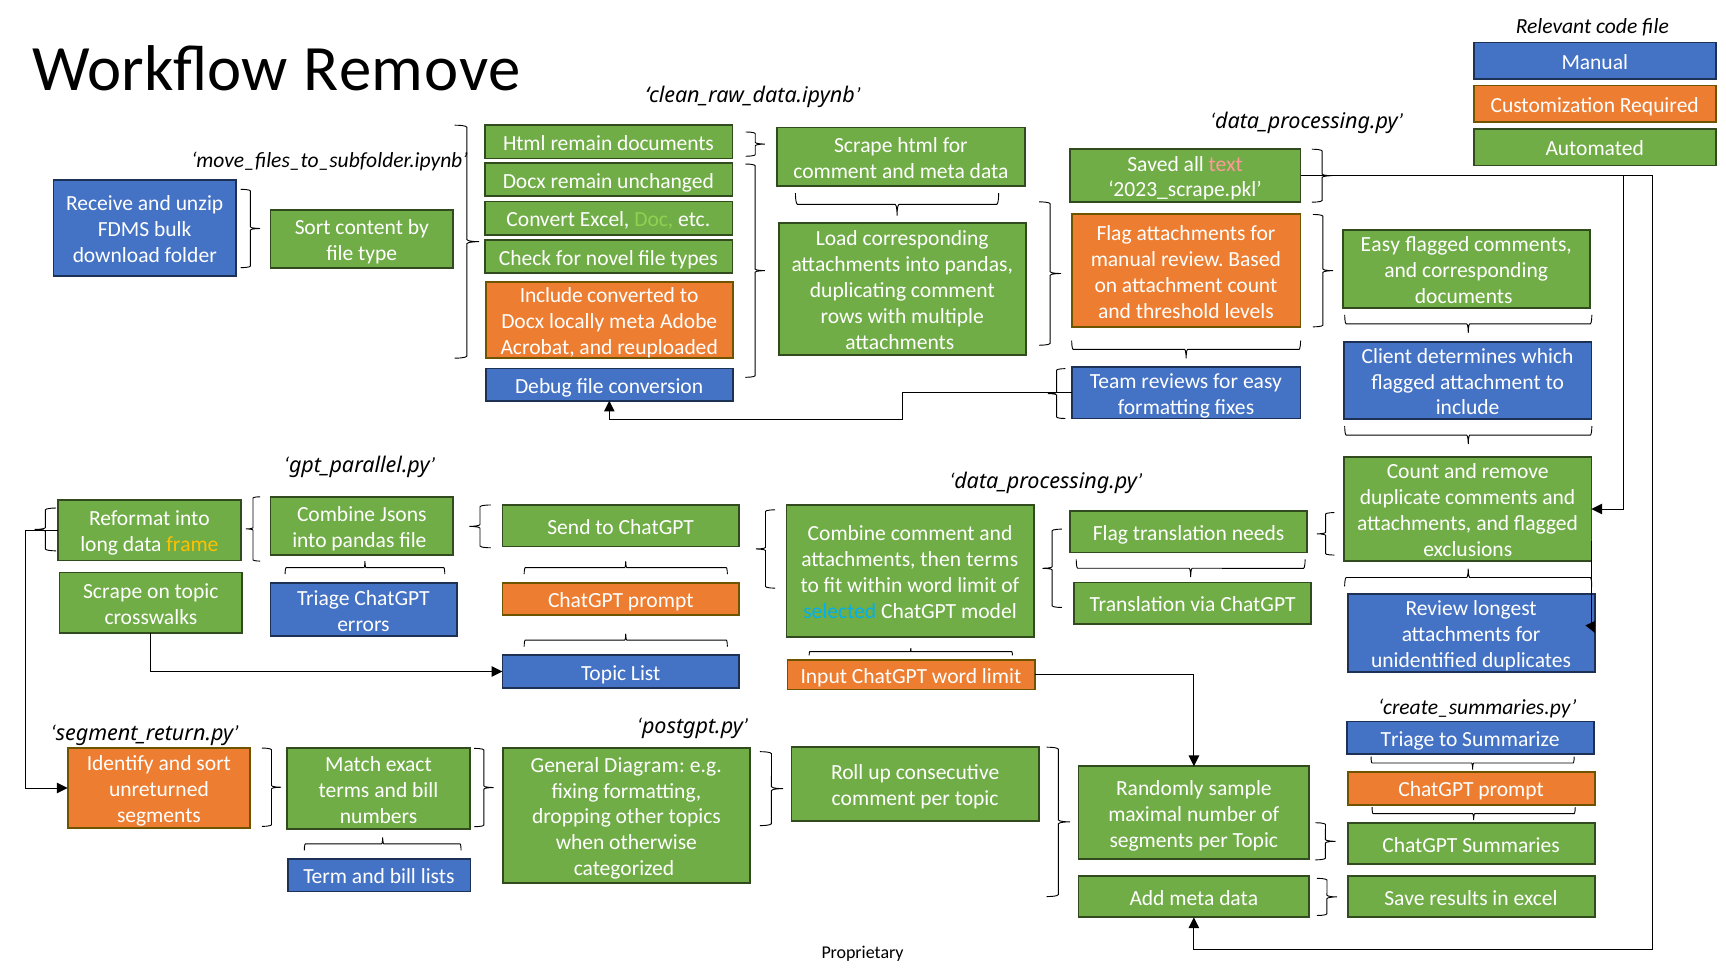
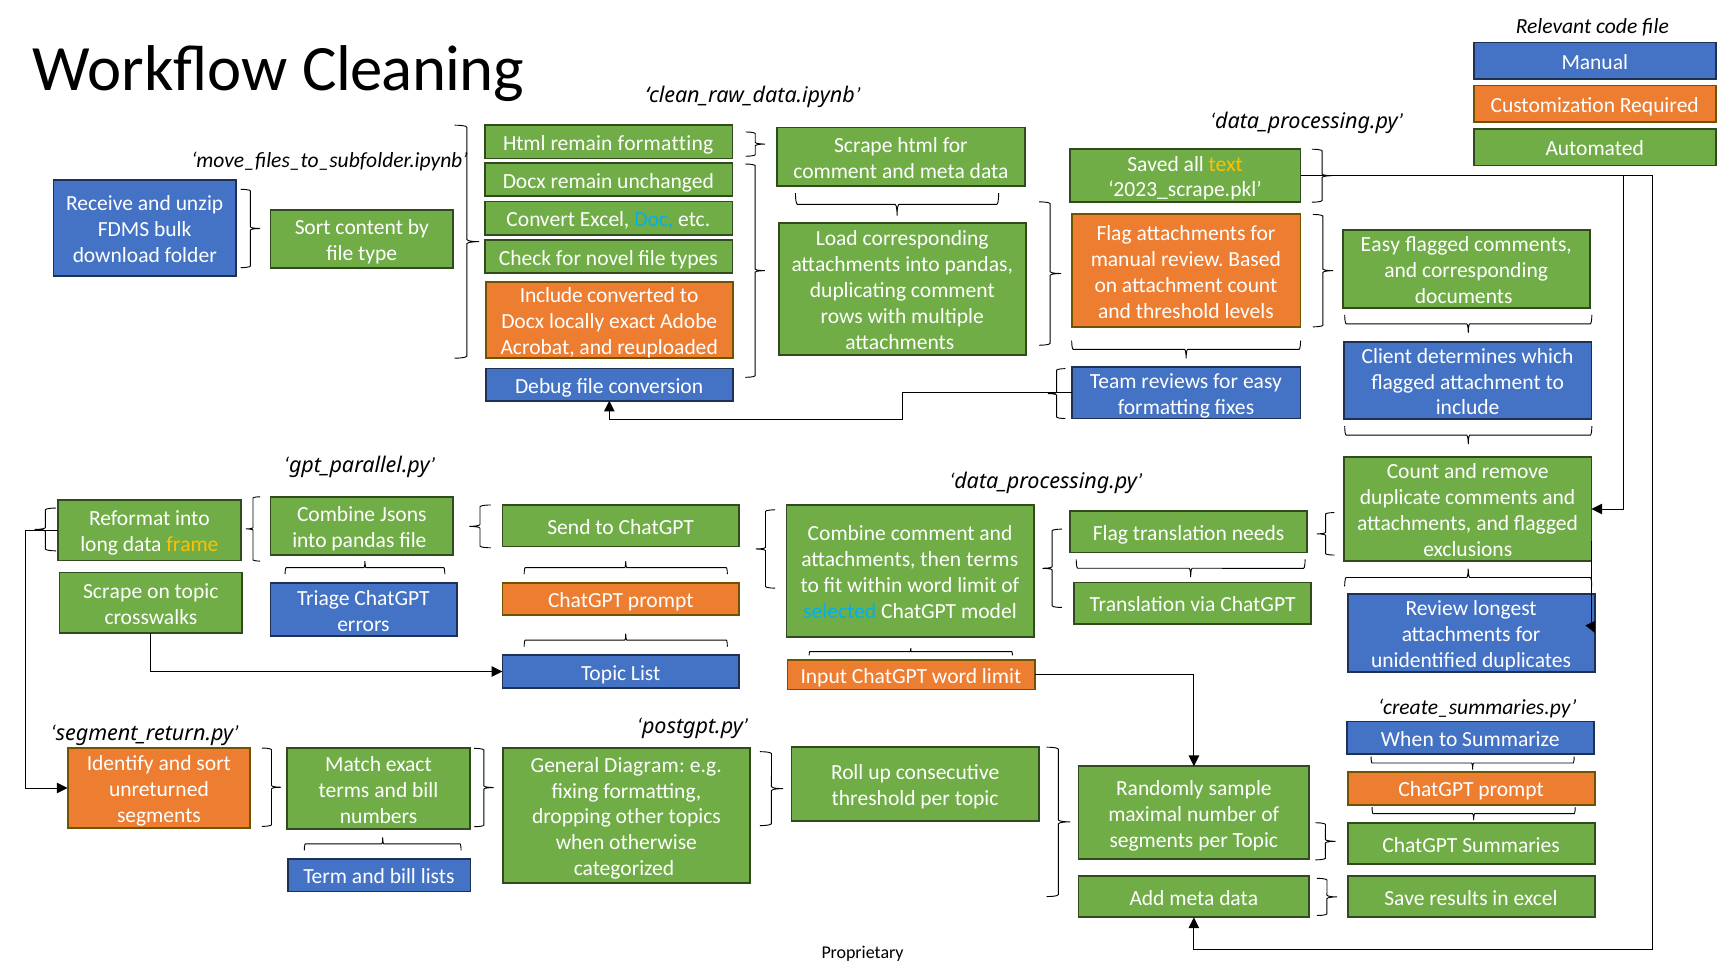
Workflow Remove: Remove -> Cleaning
remain documents: documents -> formatting
text colour: pink -> yellow
Doc colour: light green -> light blue
locally meta: meta -> exact
Triage at (1408, 739): Triage -> When
comment at (874, 799): comment -> threshold
